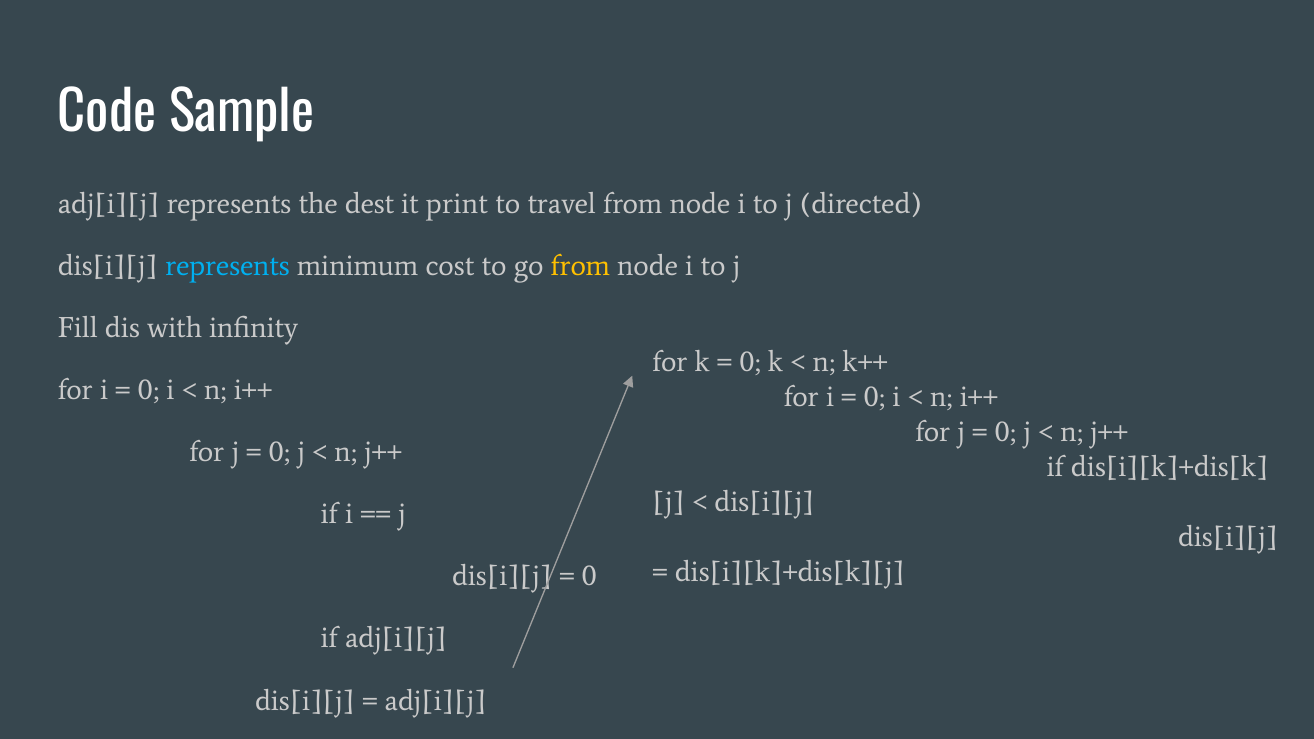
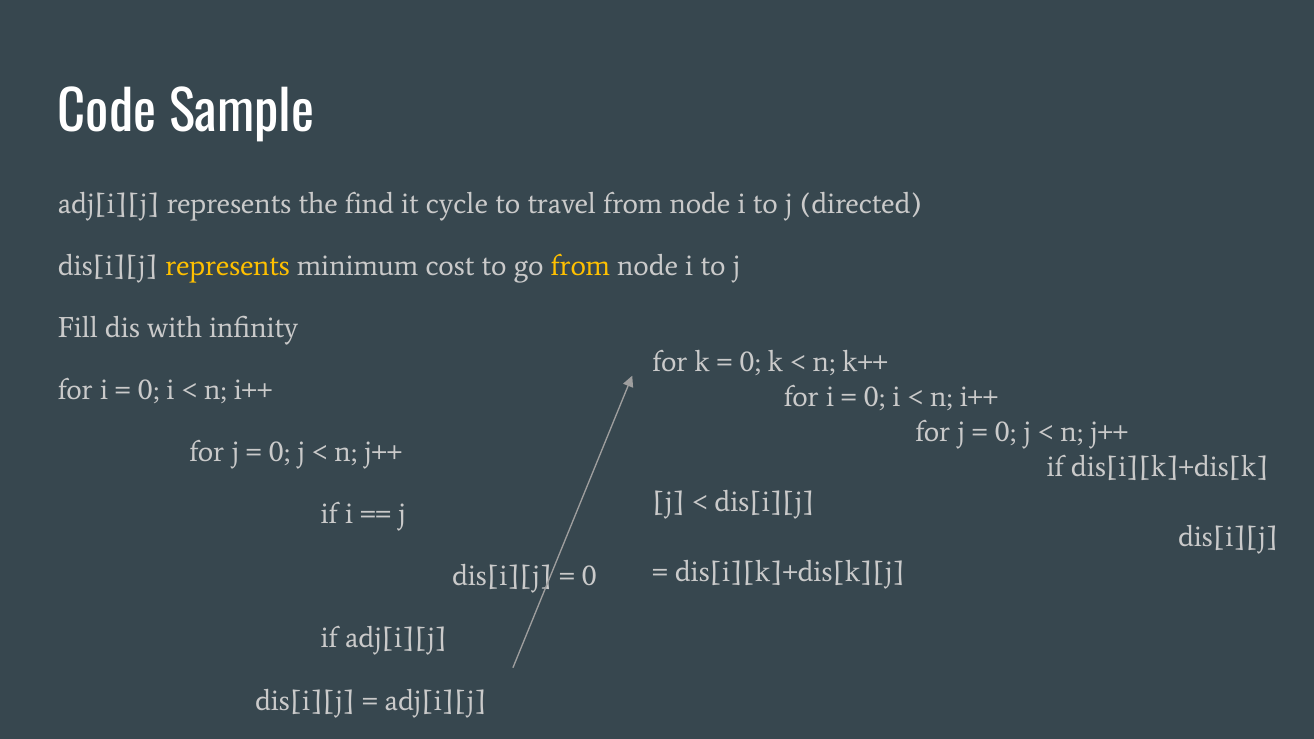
dest: dest -> find
print: print -> cycle
represents at (228, 266) colour: light blue -> yellow
